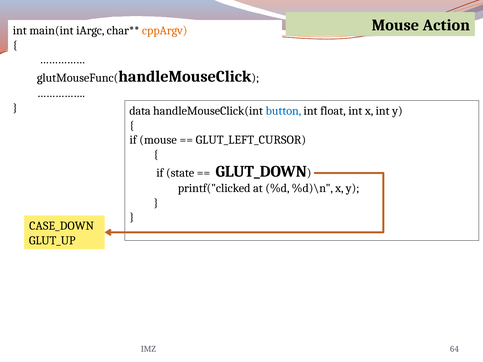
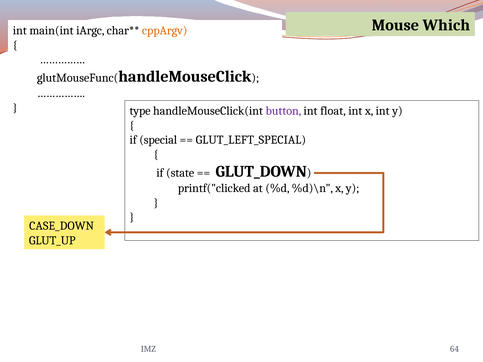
Action: Action -> Which
data: data -> type
button colour: blue -> purple
if mouse: mouse -> special
GLUT_LEFT_CURSOR: GLUT_LEFT_CURSOR -> GLUT_LEFT_SPECIAL
